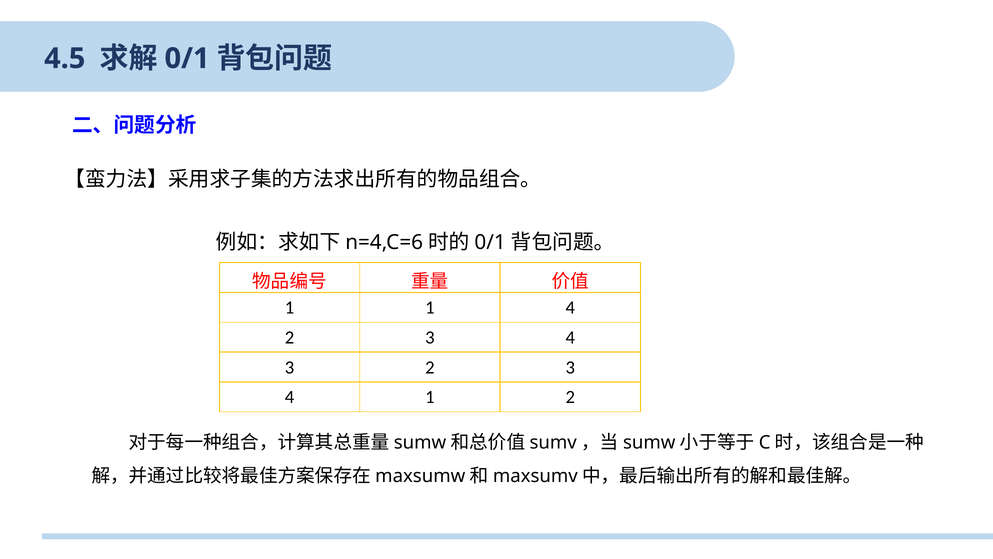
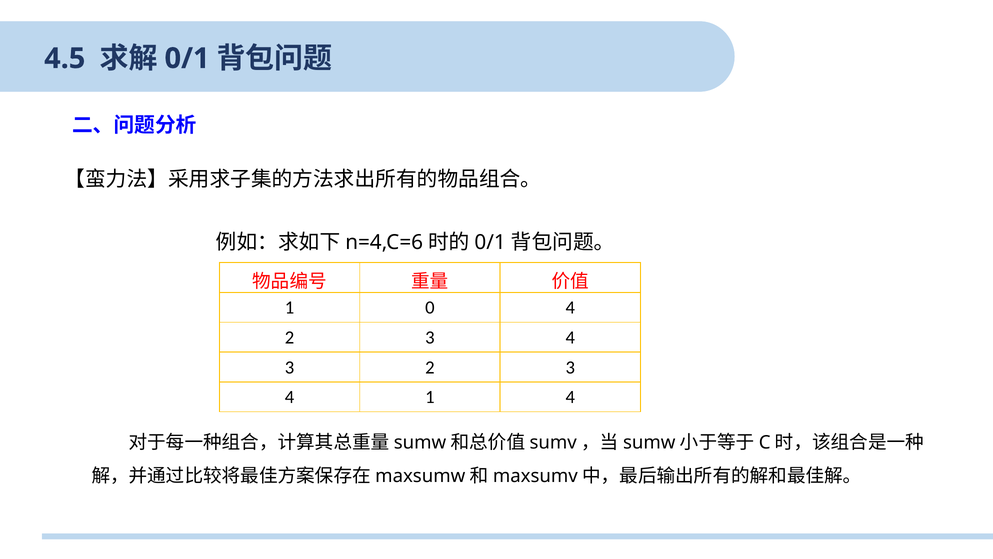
1 1: 1 -> 0
1 2: 2 -> 4
